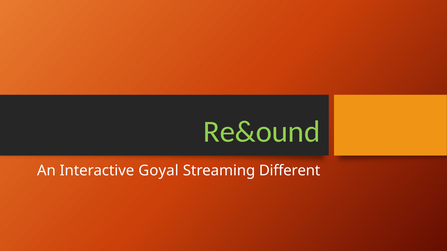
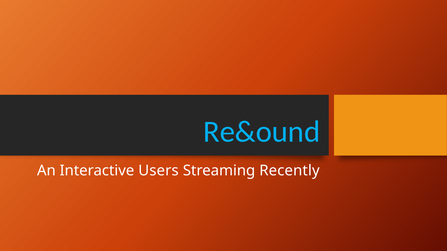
Re&ound colour: light green -> light blue
Goyal: Goyal -> Users
Different: Different -> Recently
